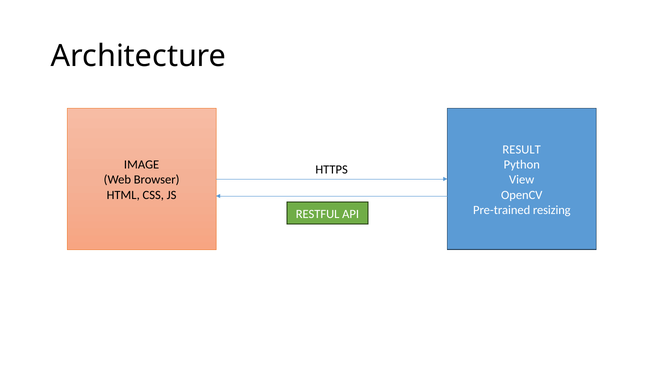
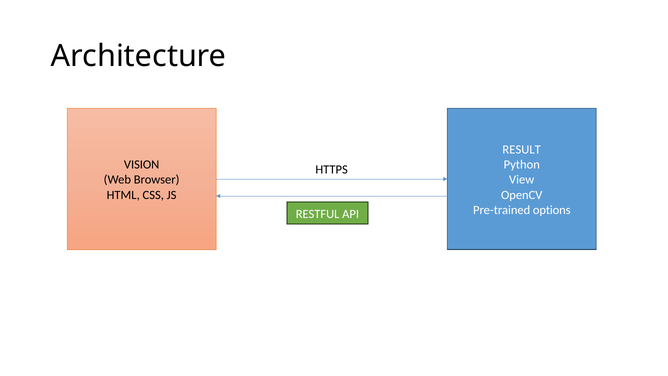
IMAGE: IMAGE -> VISION
resizing: resizing -> options
